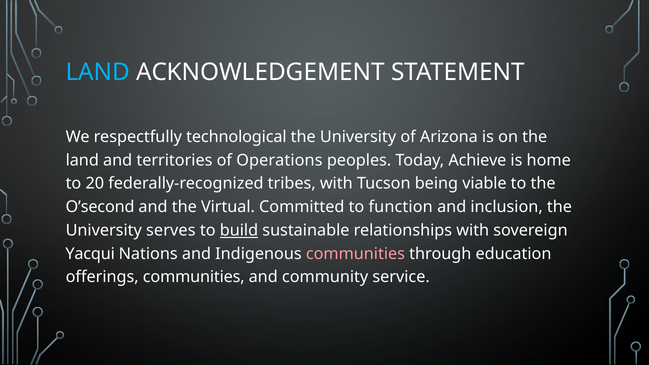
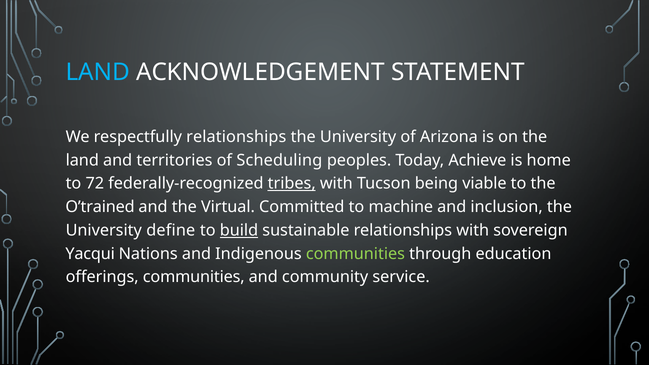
respectfully technological: technological -> relationships
Operations: Operations -> Scheduling
20: 20 -> 72
tribes underline: none -> present
O’second: O’second -> O’trained
function: function -> machine
serves: serves -> define
communities at (355, 254) colour: pink -> light green
